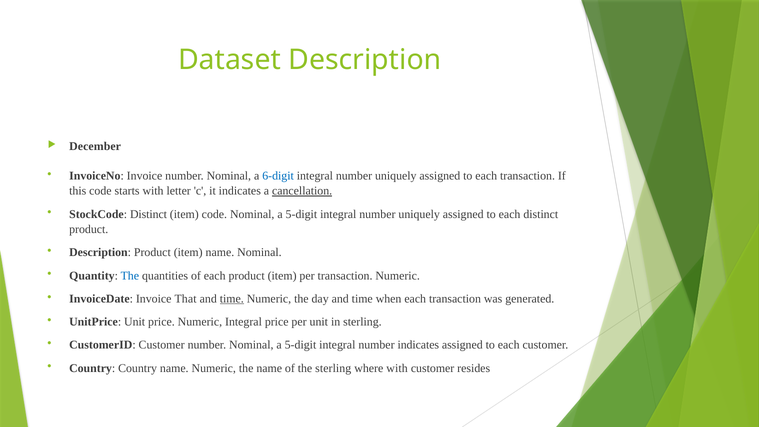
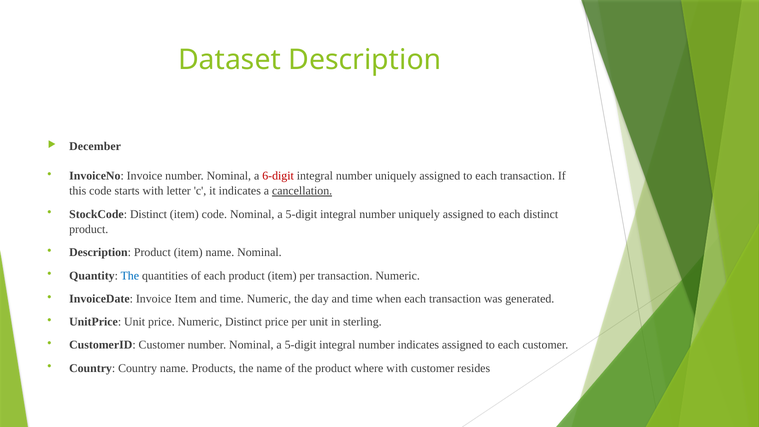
6-digit colour: blue -> red
Invoice That: That -> Item
time at (232, 299) underline: present -> none
Numeric Integral: Integral -> Distinct
name Numeric: Numeric -> Products
the sterling: sterling -> product
